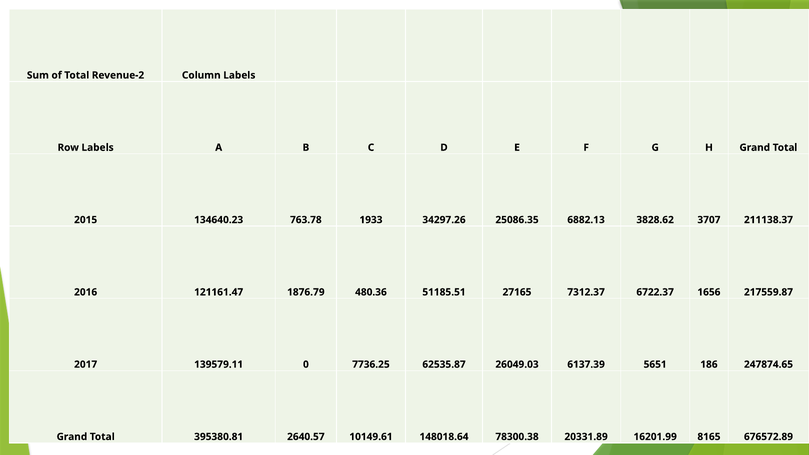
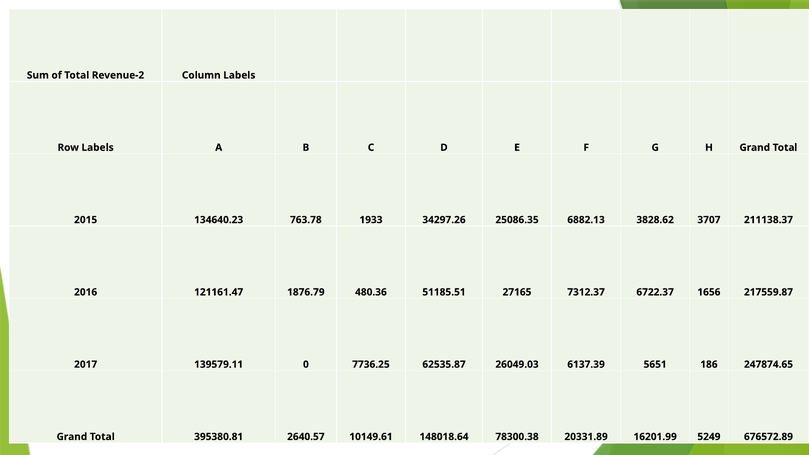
8165: 8165 -> 5249
